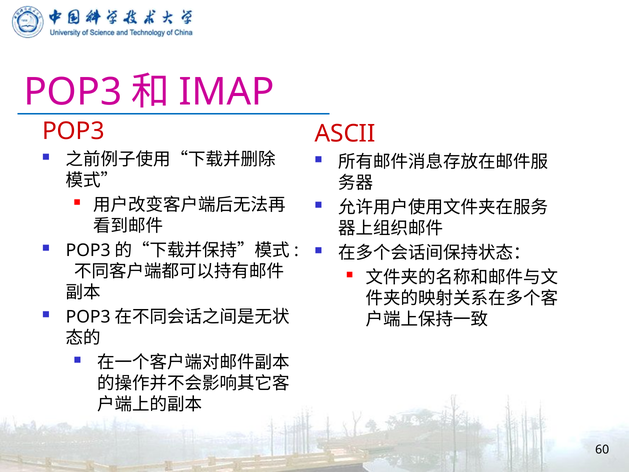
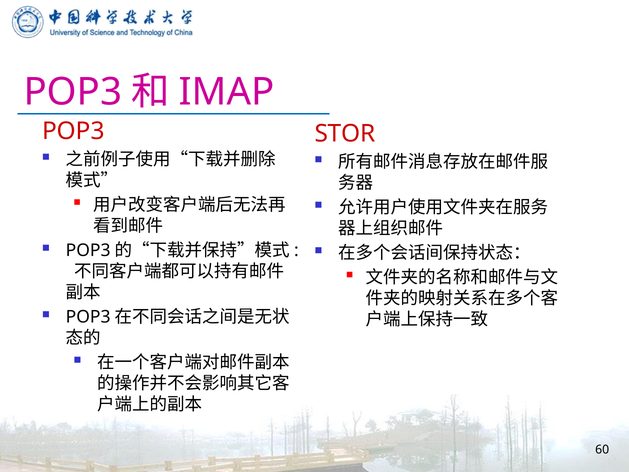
ASCII: ASCII -> STOR
